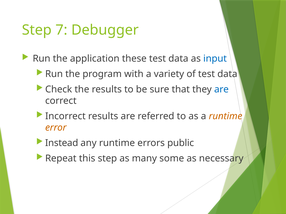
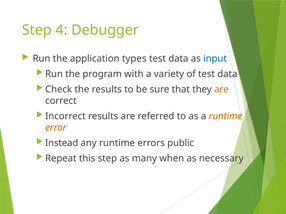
7: 7 -> 4
these: these -> types
are at (221, 90) colour: blue -> orange
some: some -> when
